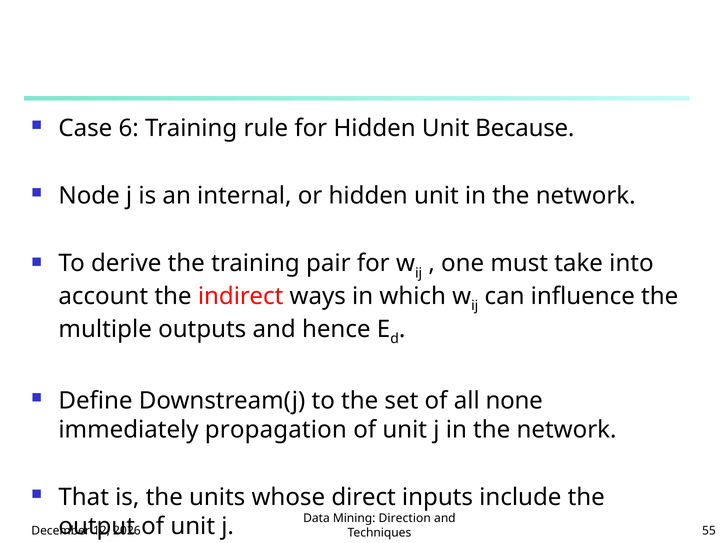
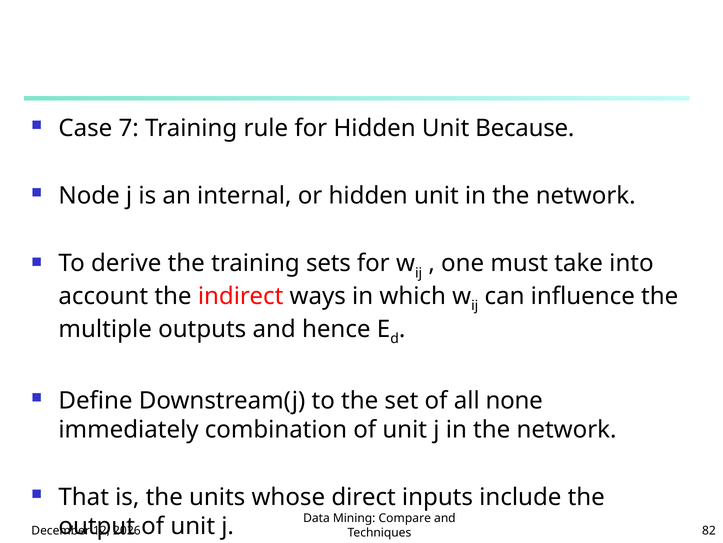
6: 6 -> 7
pair: pair -> sets
propagation: propagation -> combination
Direction: Direction -> Compare
55: 55 -> 82
